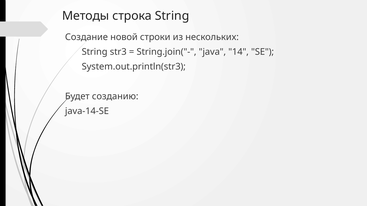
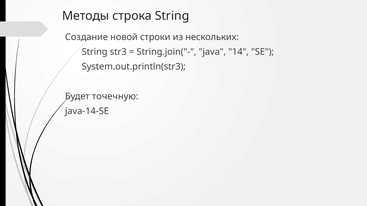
созданию: созданию -> точечную
